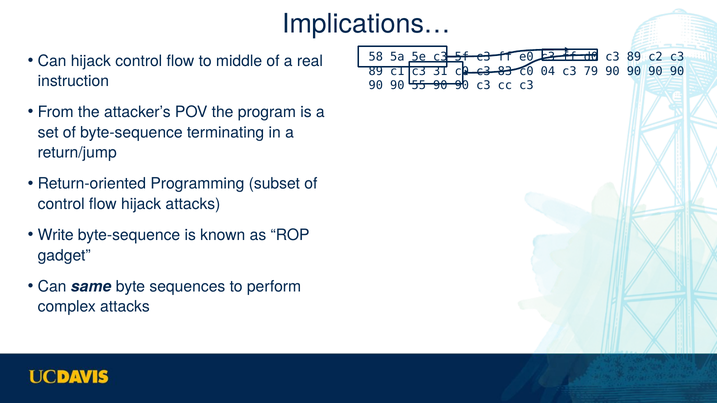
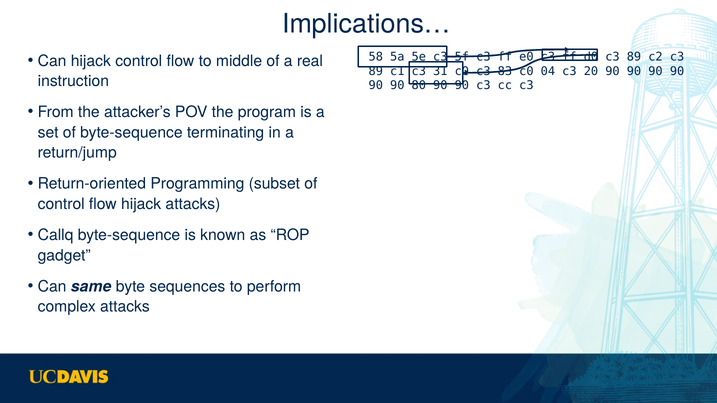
79: 79 -> 20
55: 55 -> 80
Write: Write -> Callq
